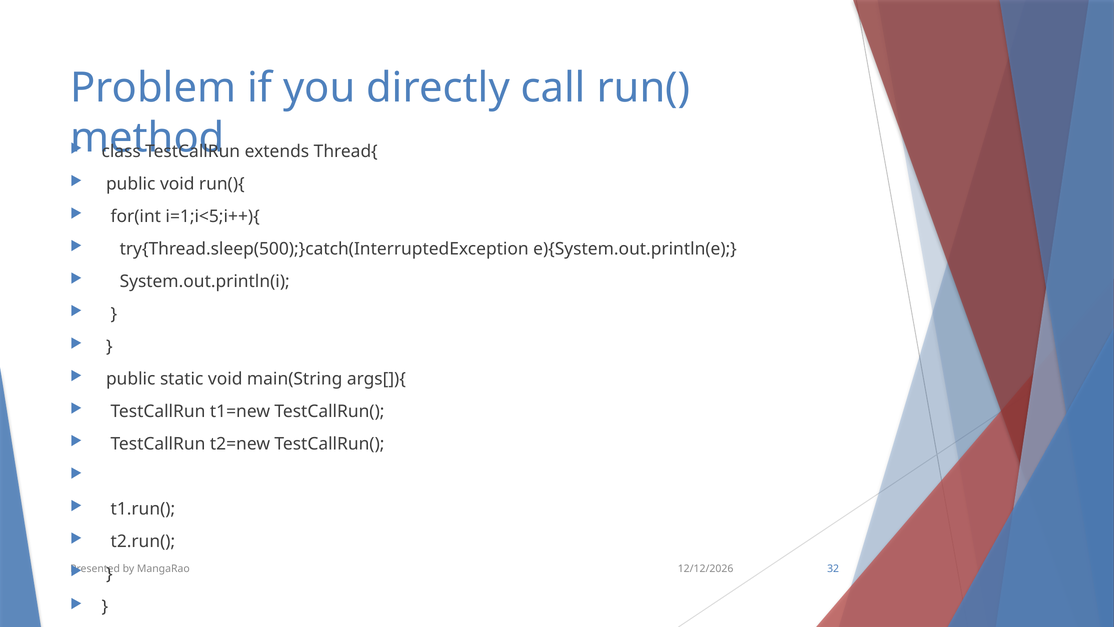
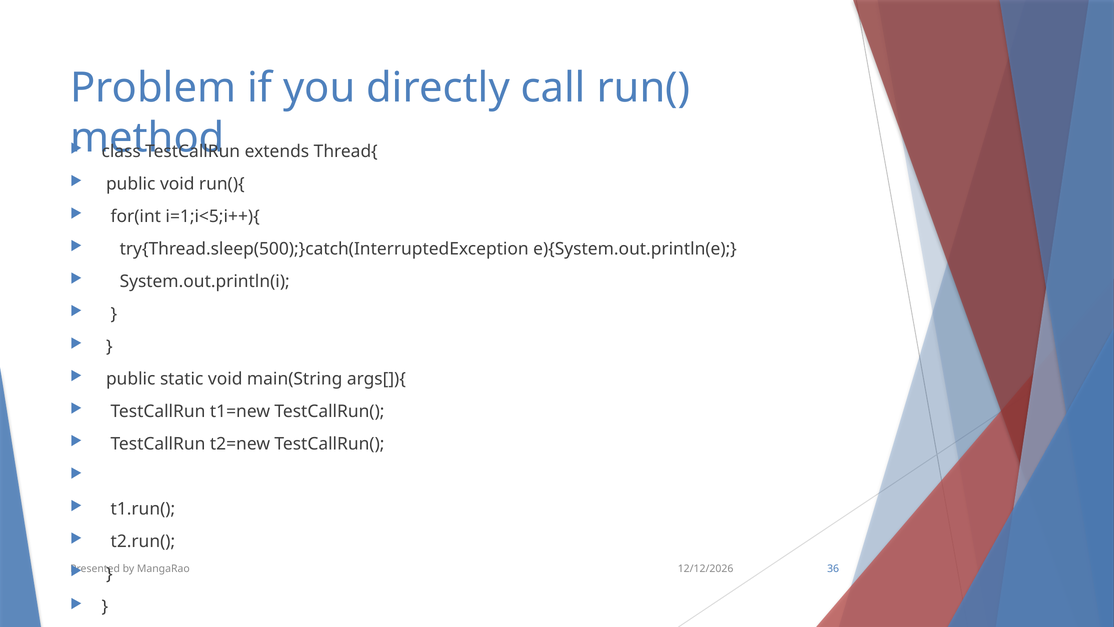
32: 32 -> 36
